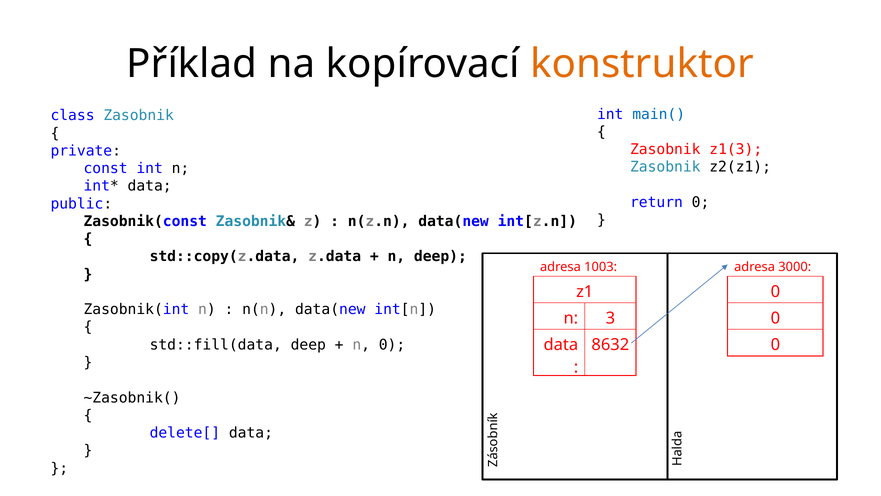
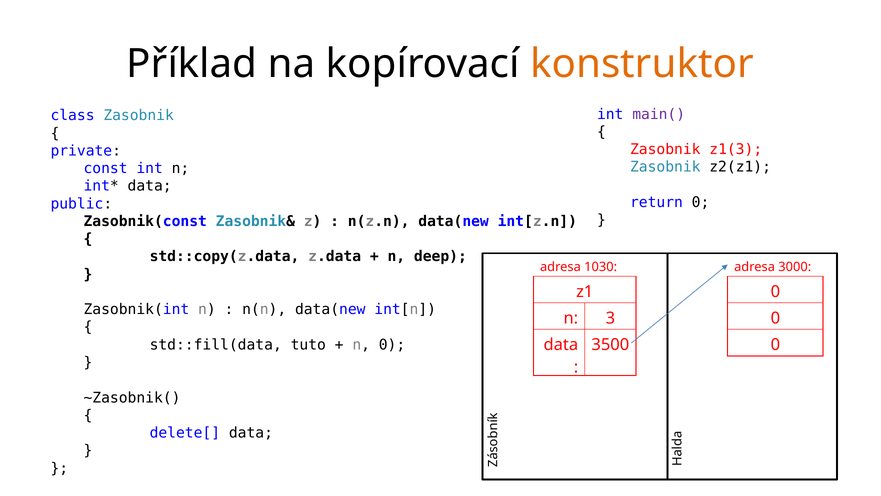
main( colour: blue -> purple
1003: 1003 -> 1030
std::fill(data deep: deep -> tuto
8632: 8632 -> 3500
